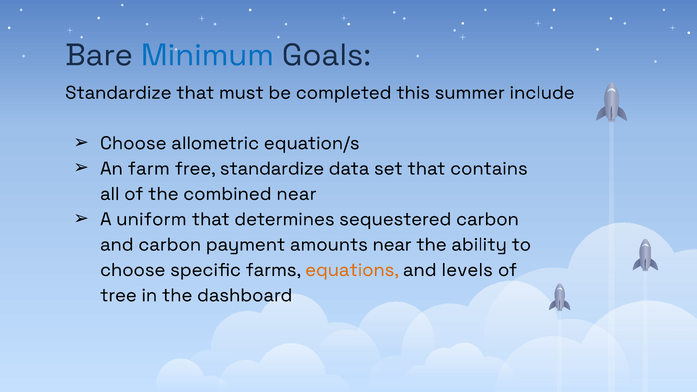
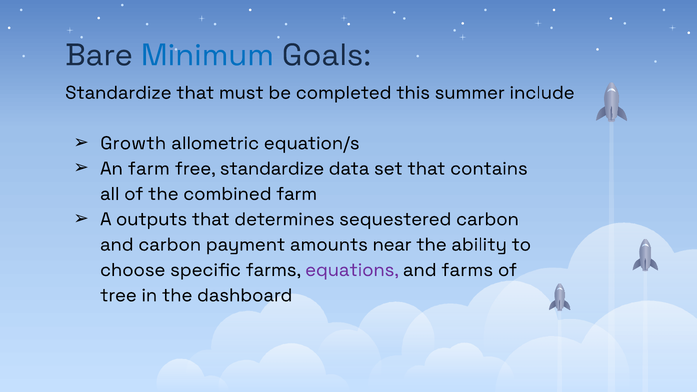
Choose at (133, 143): Choose -> Growth
combined near: near -> farm
uniform: uniform -> outputs
equations colour: orange -> purple
and levels: levels -> farms
